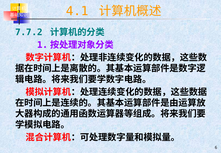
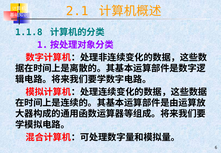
4.1: 4.1 -> 2.1
7.7.2: 7.7.2 -> 1.1.8
